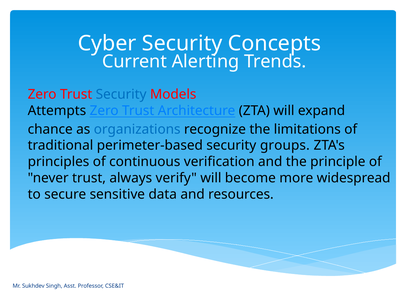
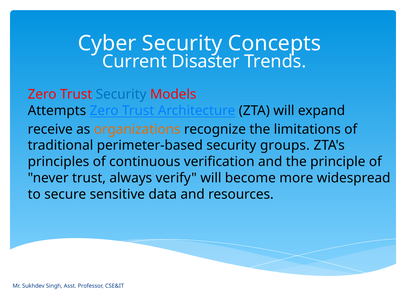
Alerting: Alerting -> Disaster
chance: chance -> receive
organizations colour: blue -> orange
